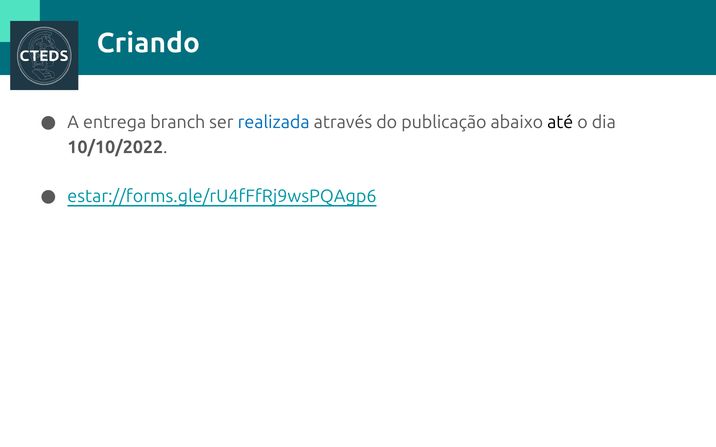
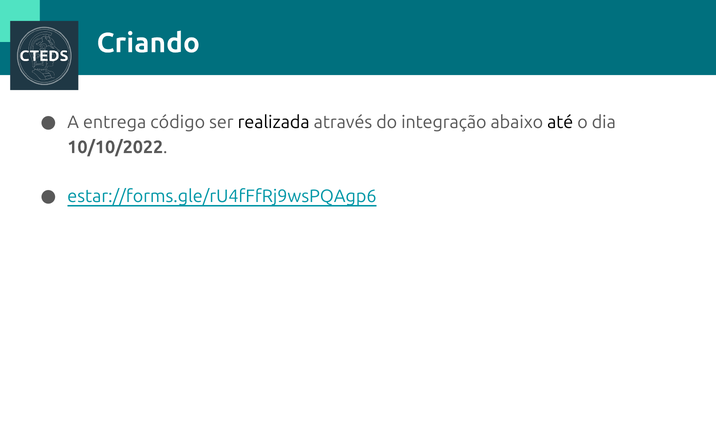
branch: branch -> código
realizada colour: blue -> black
publicação: publicação -> integração
